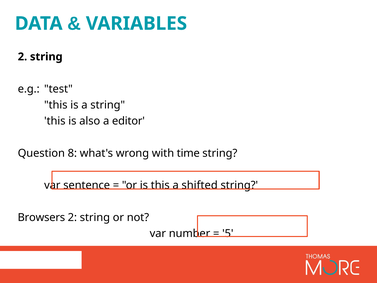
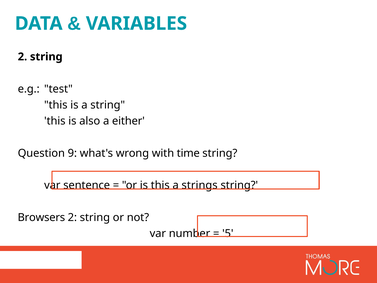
editor: editor -> either
8: 8 -> 9
shifted: shifted -> strings
